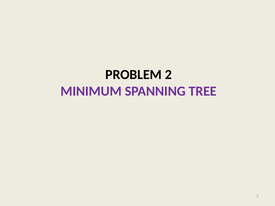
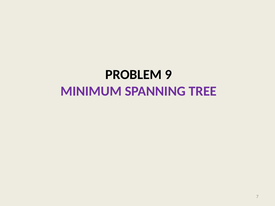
2: 2 -> 9
